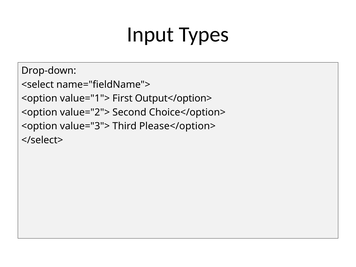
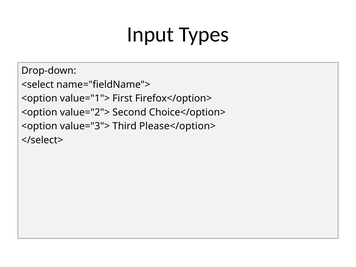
Output</option>: Output</option> -> Firefox</option>
